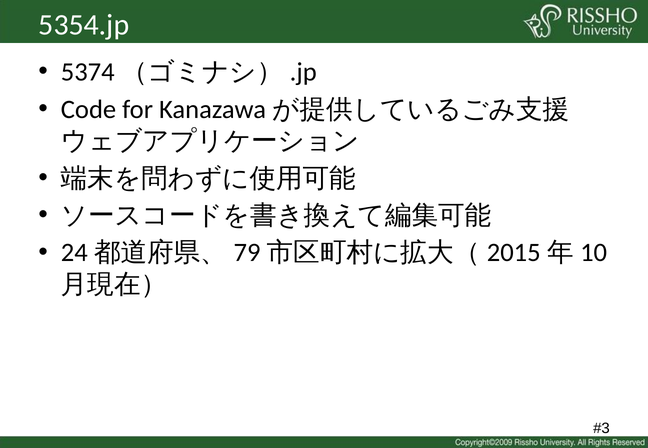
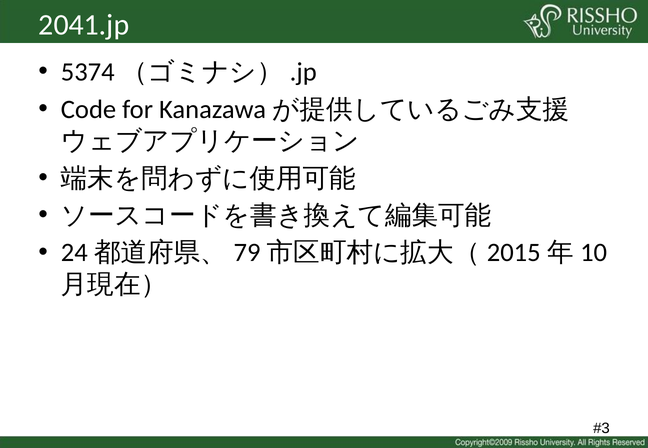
5354.jp: 5354.jp -> 2041.jp
